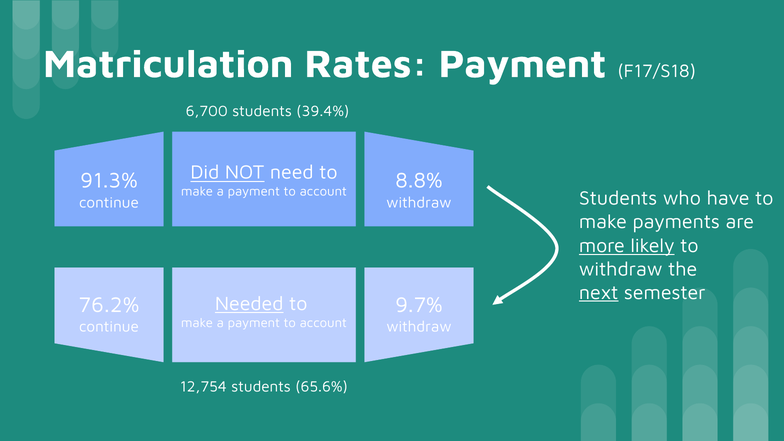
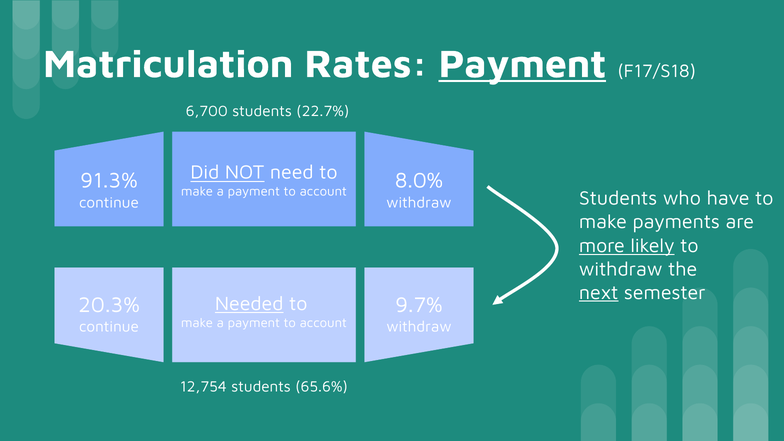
Payment at (522, 64) underline: none -> present
39.4%: 39.4% -> 22.7%
8.8%: 8.8% -> 8.0%
76.2%: 76.2% -> 20.3%
